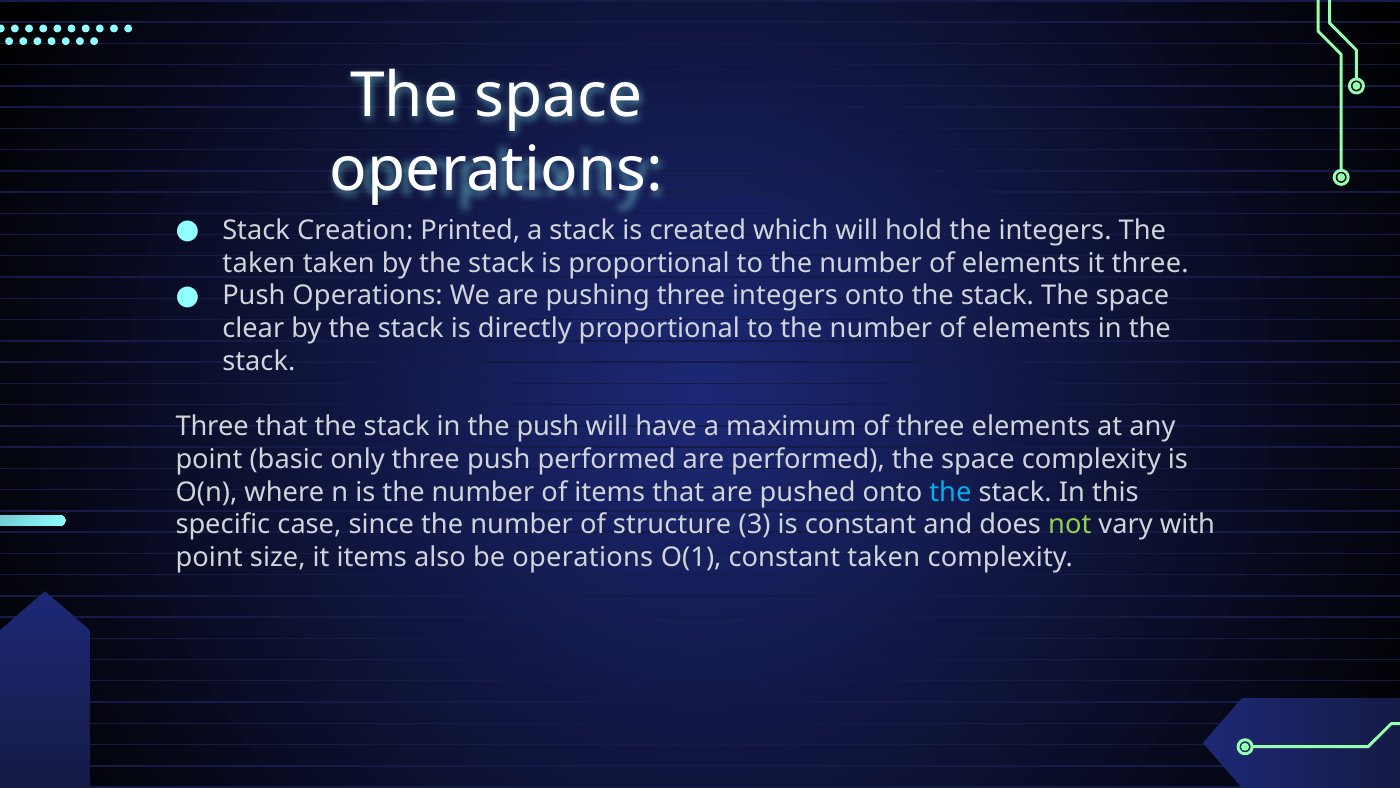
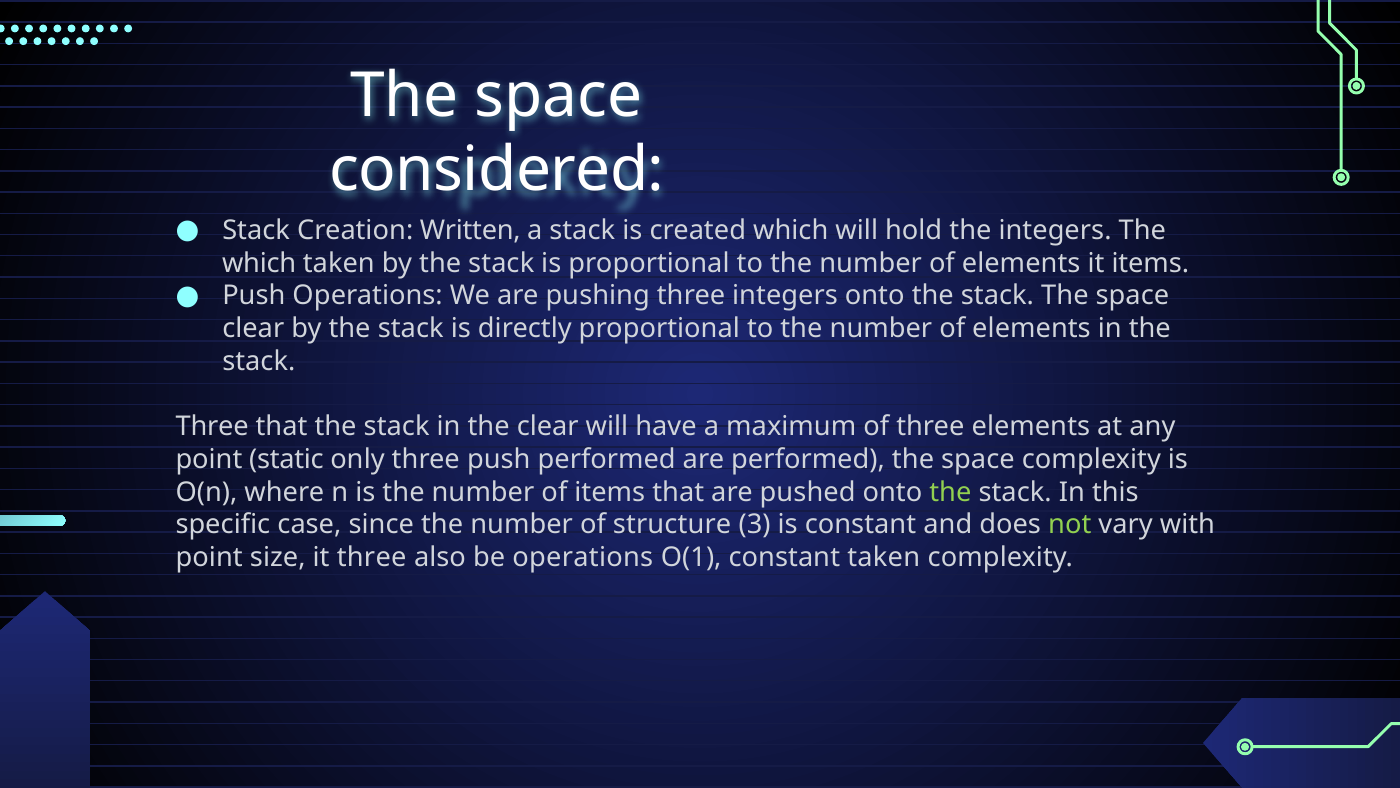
operations at (497, 170): operations -> considered
Printed: Printed -> Written
taken at (259, 263): taken -> which
it three: three -> items
the push: push -> clear
basic: basic -> static
the at (950, 492) colour: light blue -> light green
it items: items -> three
